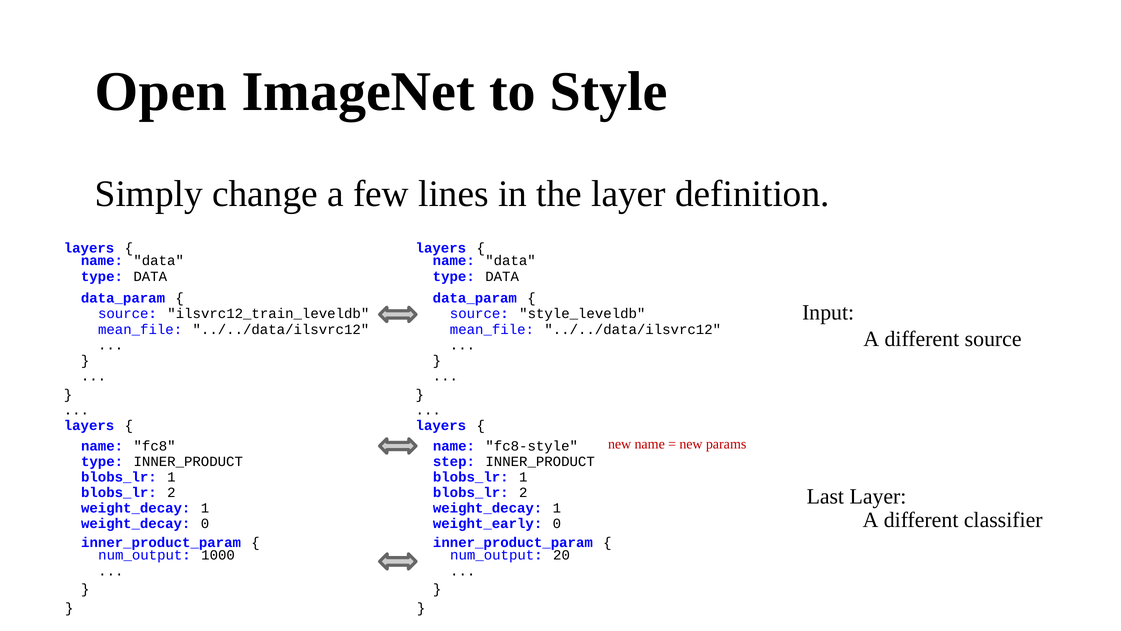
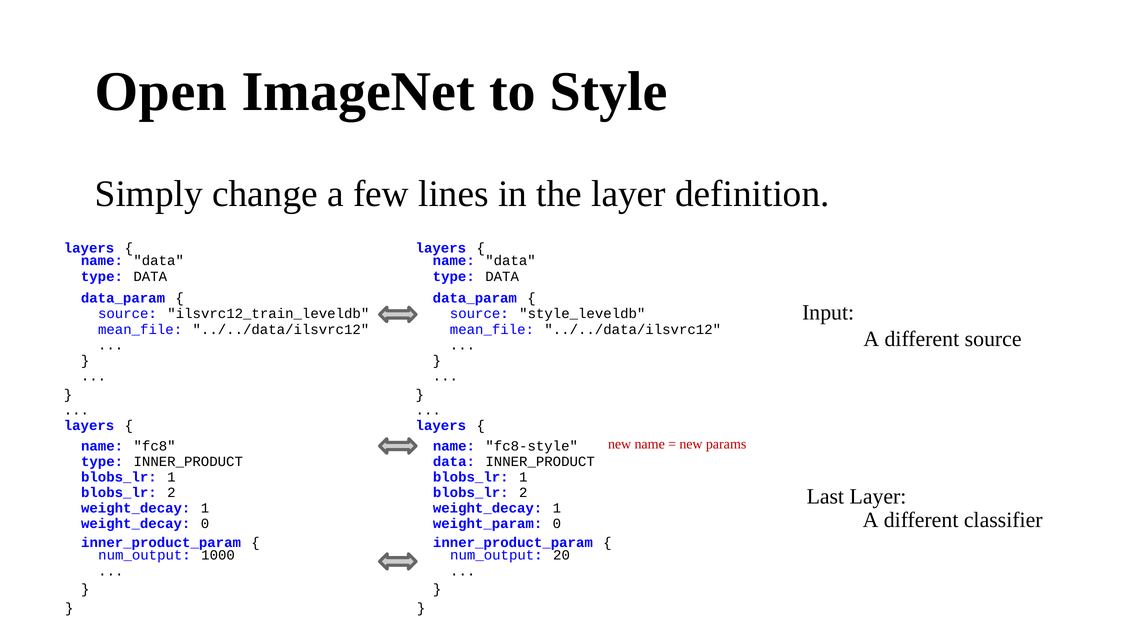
step at (454, 461): step -> data
weight_early: weight_early -> weight_param
